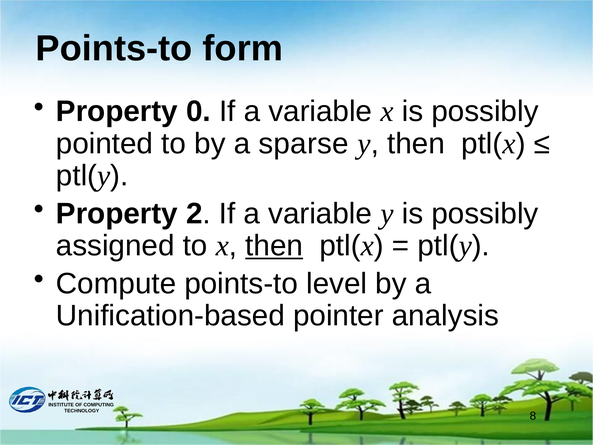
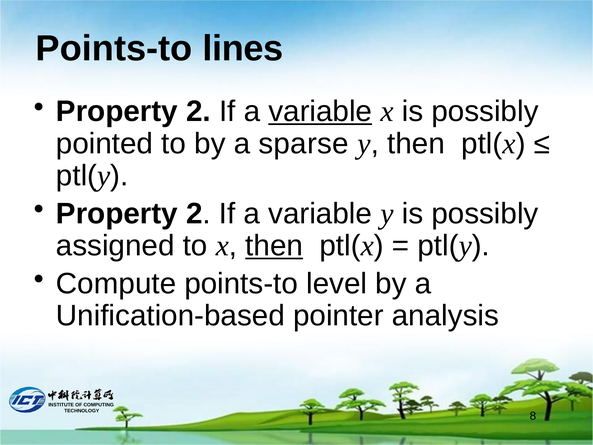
form: form -> lines
0 at (198, 111): 0 -> 2
variable at (320, 111) underline: none -> present
